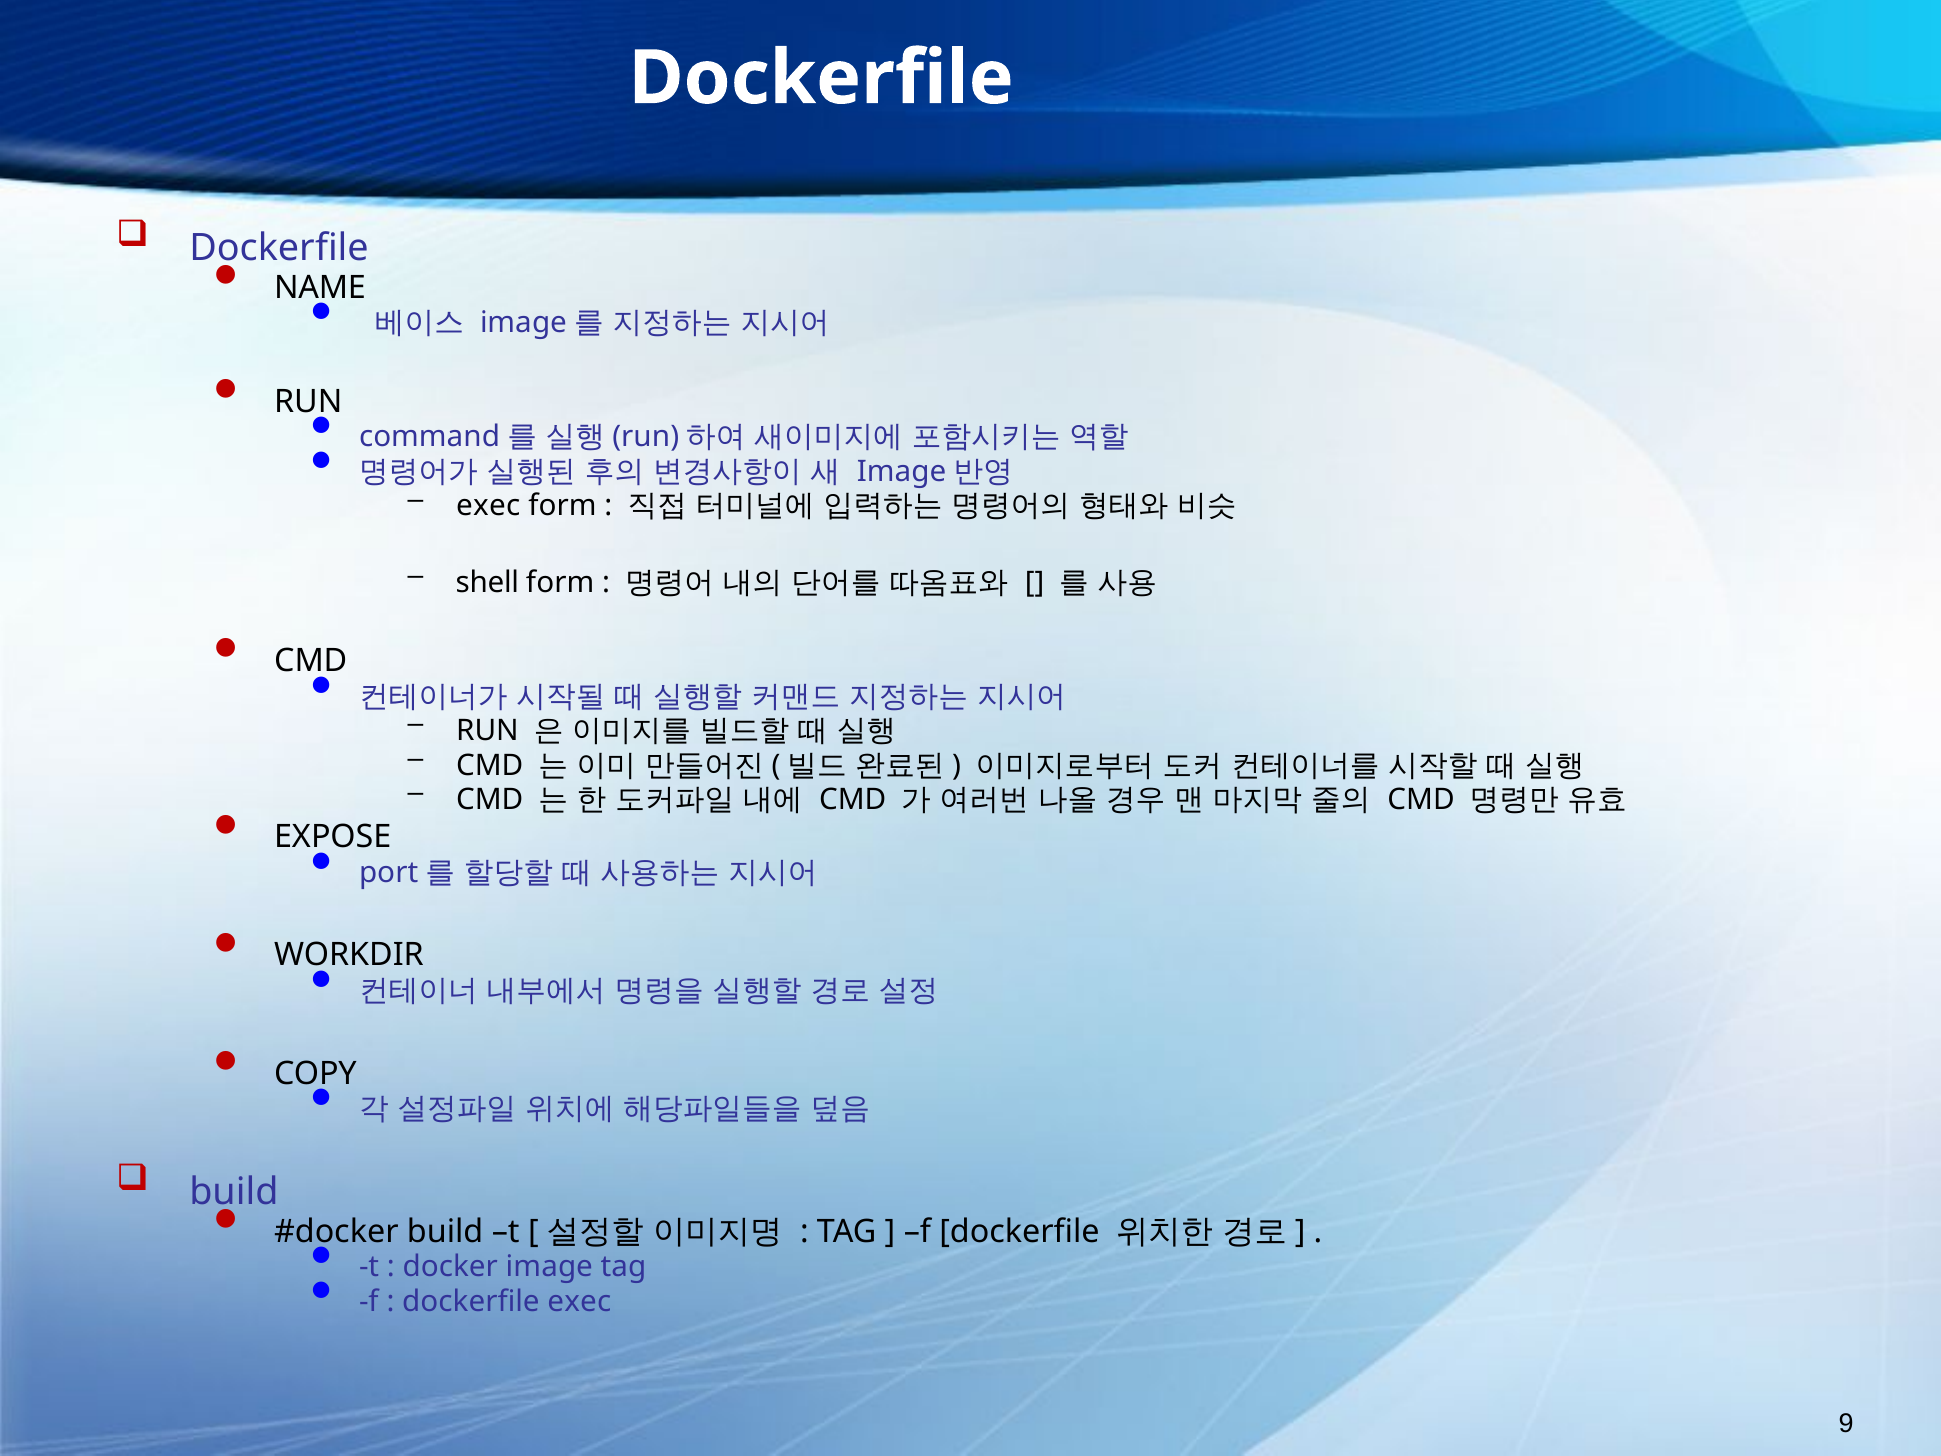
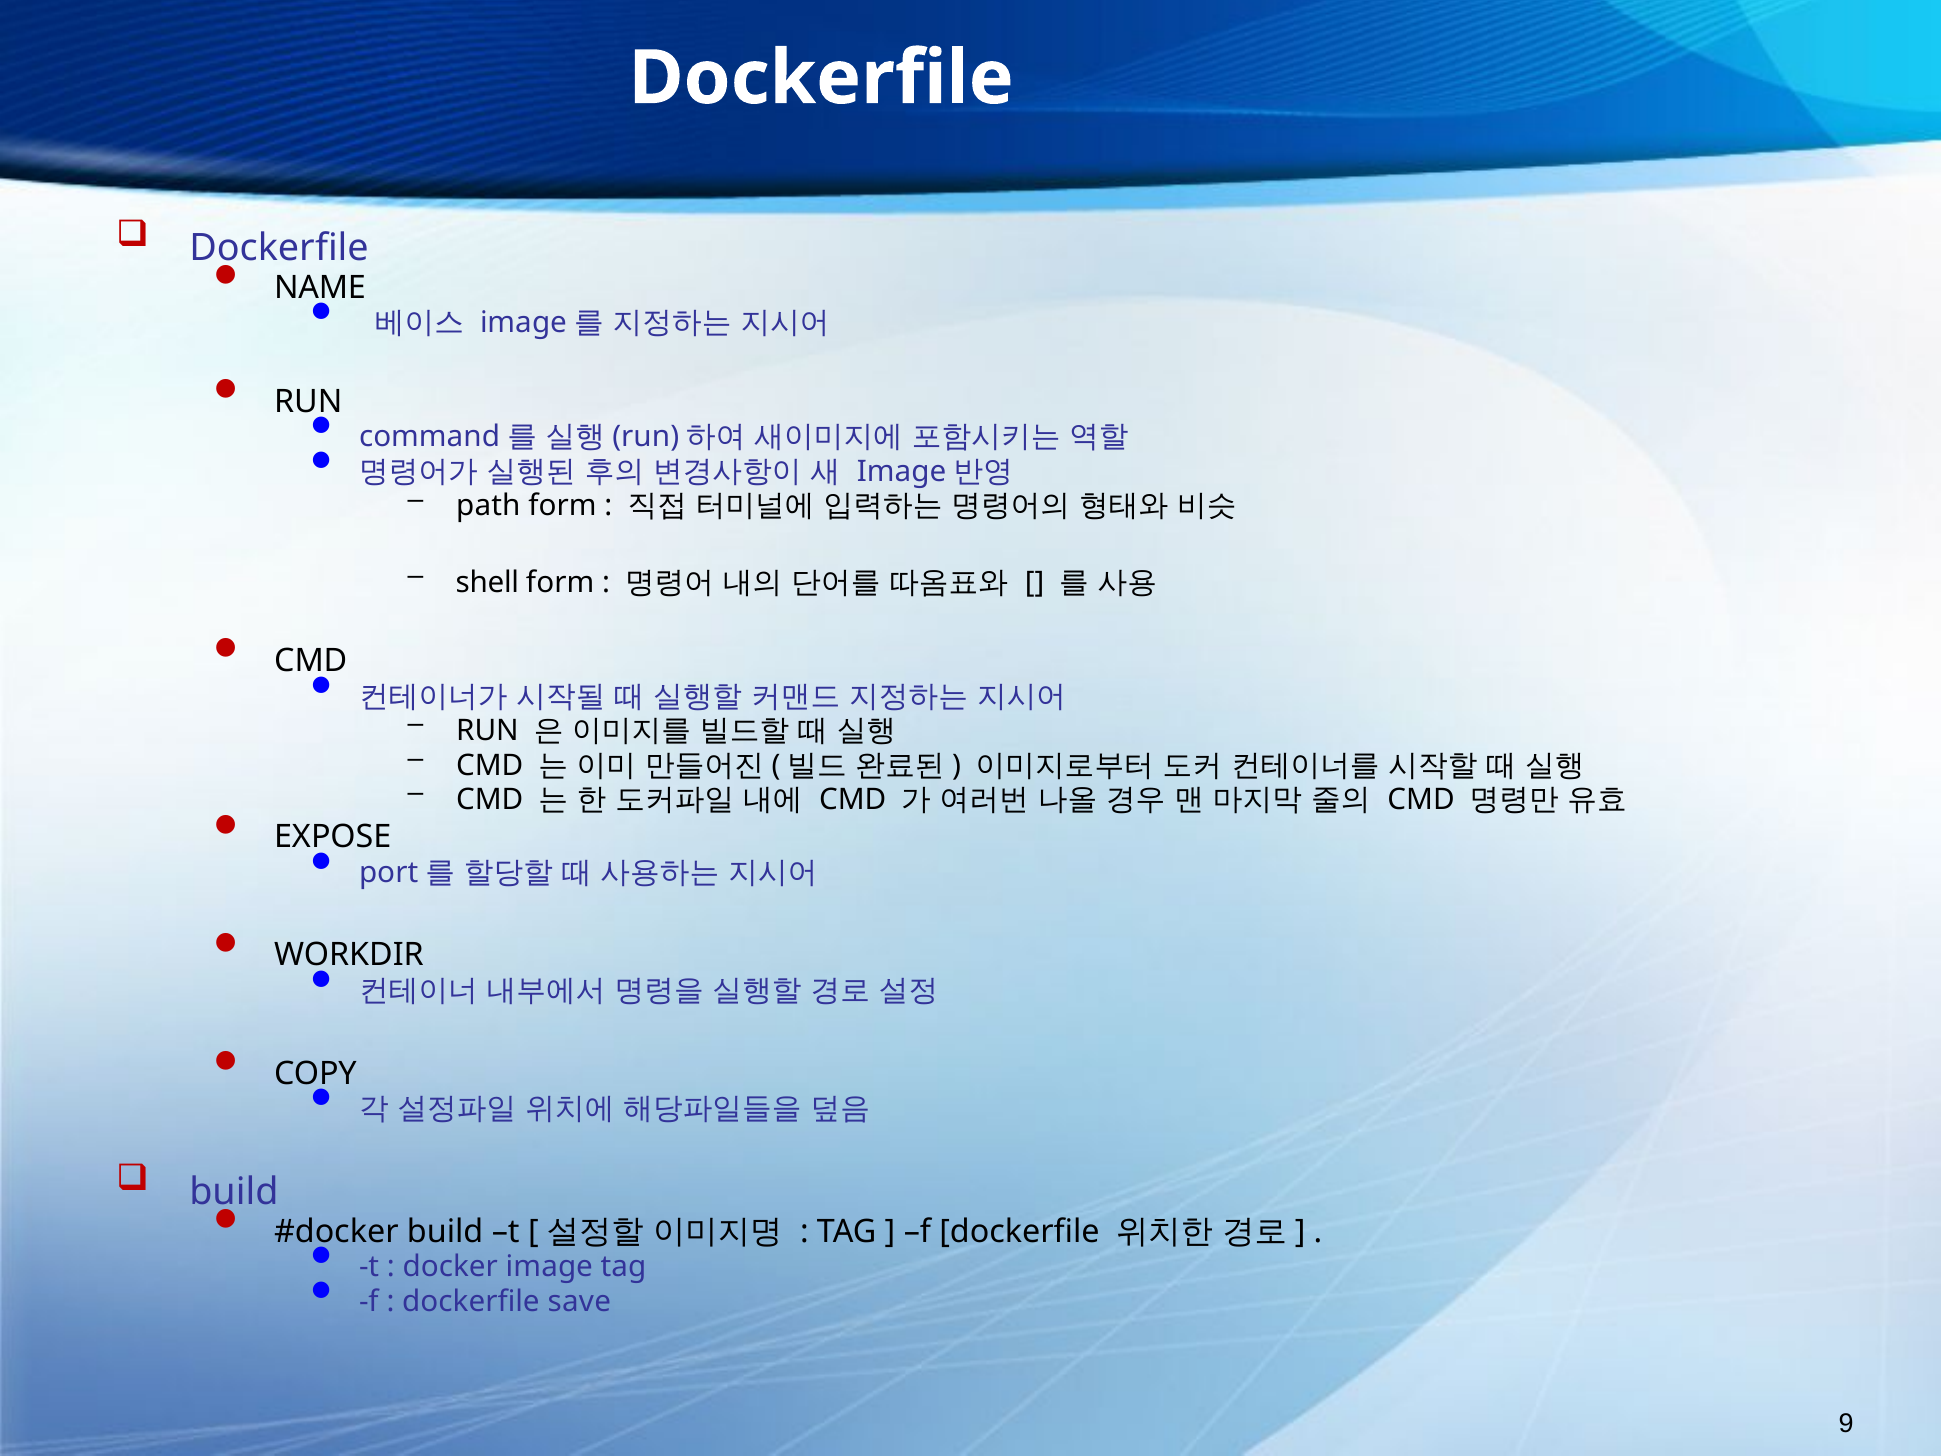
exec at (488, 506): exec -> path
dockerfile exec: exec -> save
